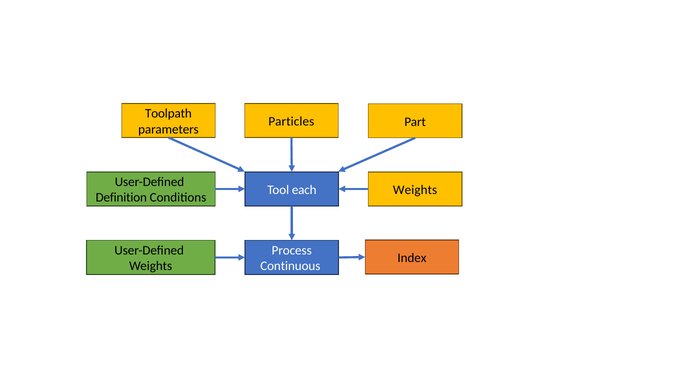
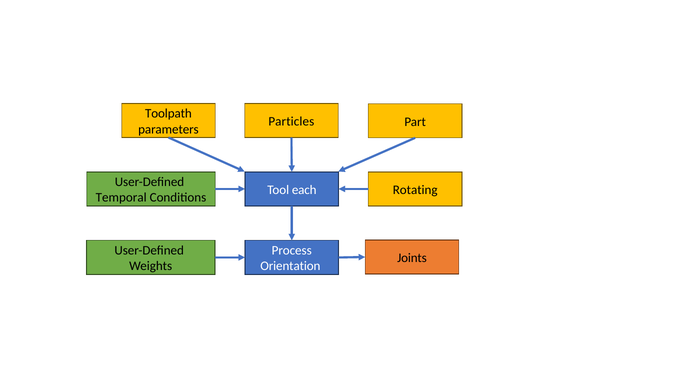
Weights at (415, 190): Weights -> Rotating
Definition: Definition -> Temporal
Index: Index -> Joints
Continuous: Continuous -> Orientation
